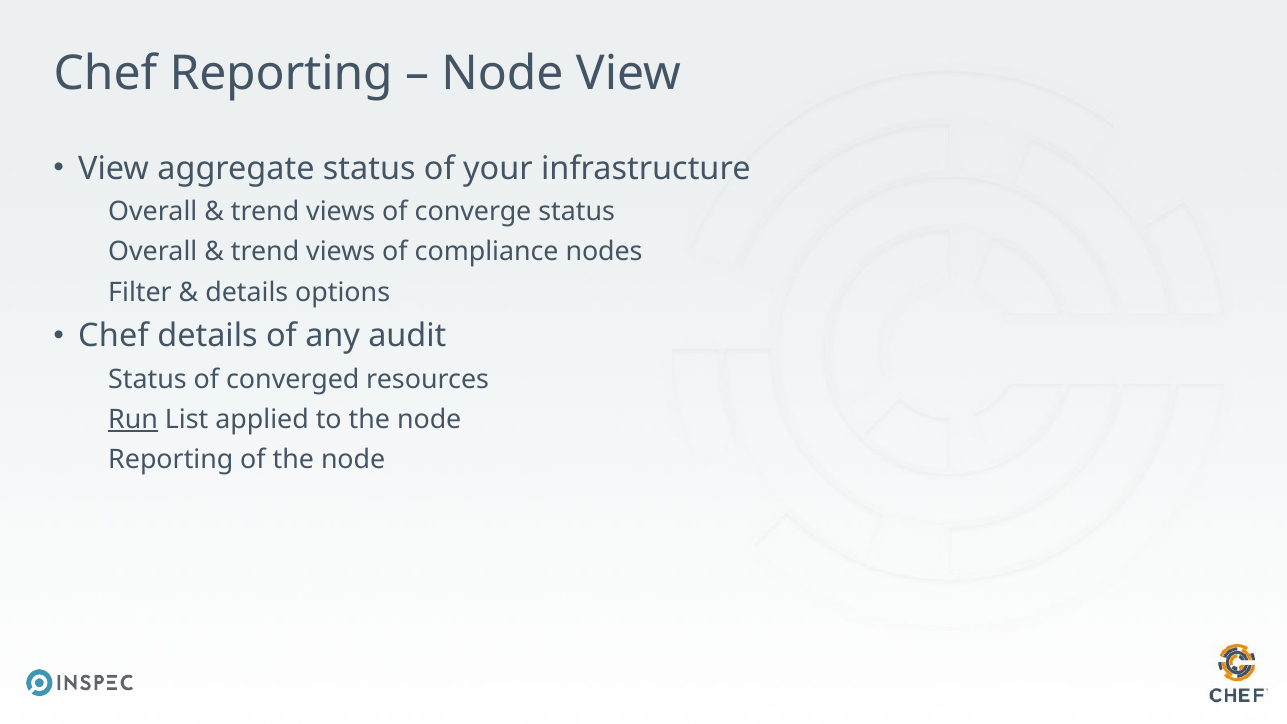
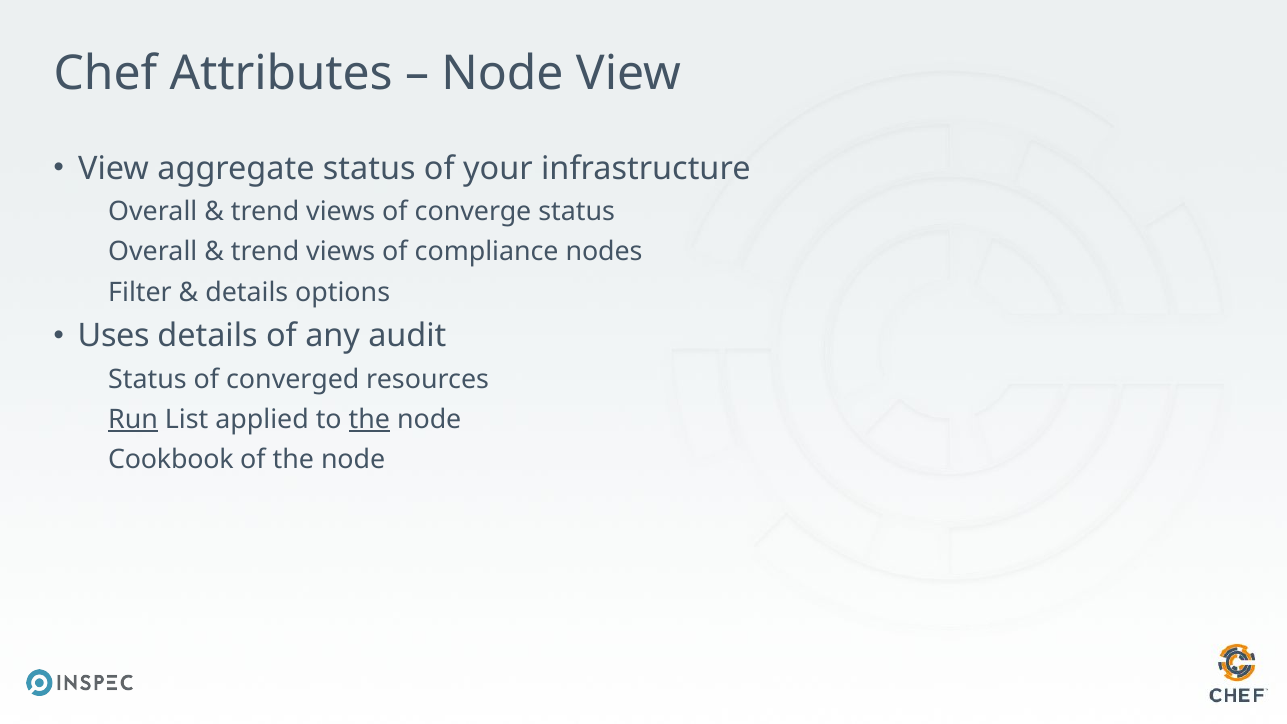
Chef Reporting: Reporting -> Attributes
Chef at (113, 336): Chef -> Uses
the at (369, 420) underline: none -> present
Reporting at (171, 460): Reporting -> Cookbook
